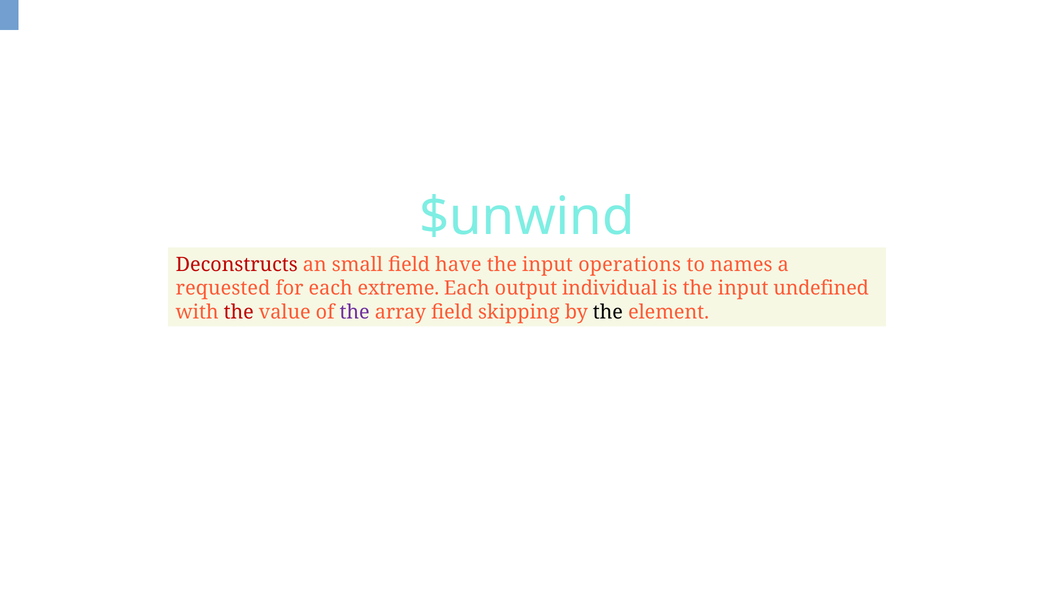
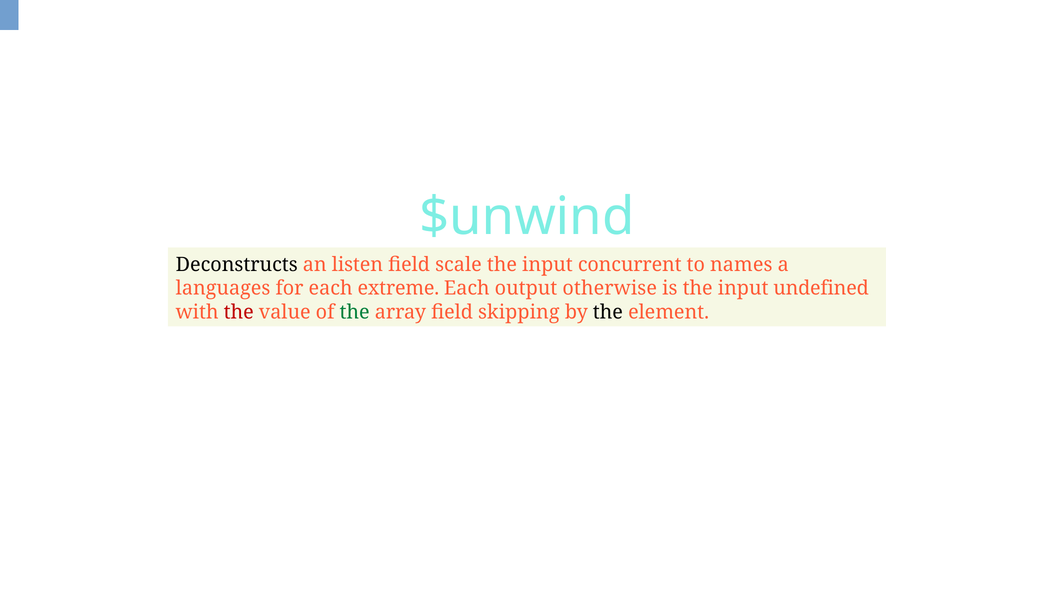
Deconstructs colour: red -> black
small: small -> listen
have: have -> scale
operations: operations -> concurrent
requested: requested -> languages
individual: individual -> otherwise
the at (355, 312) colour: purple -> green
